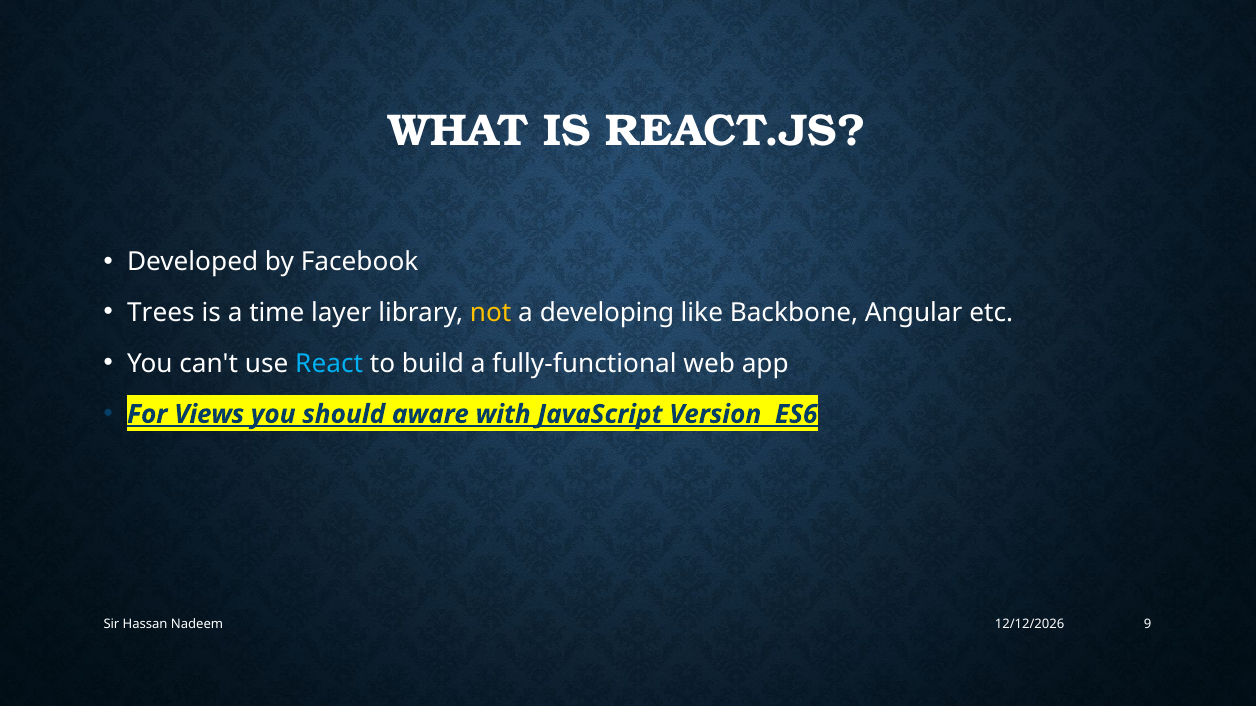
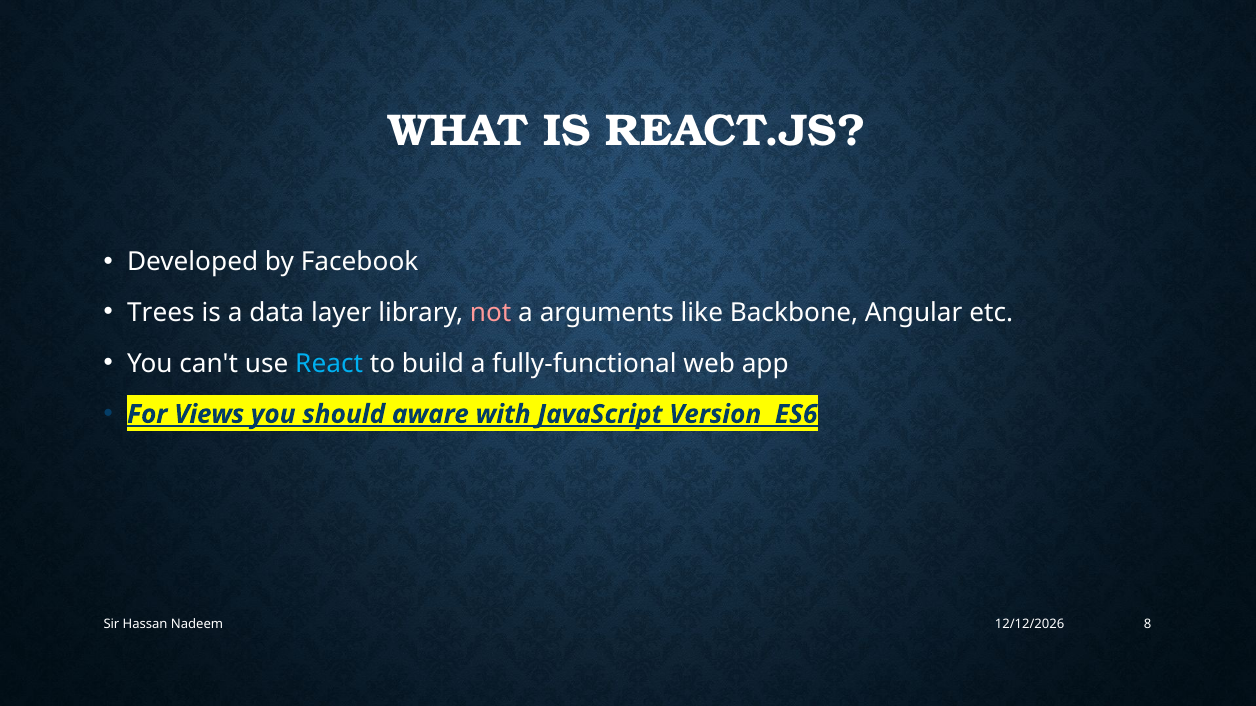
time: time -> data
not colour: yellow -> pink
developing: developing -> arguments
9: 9 -> 8
